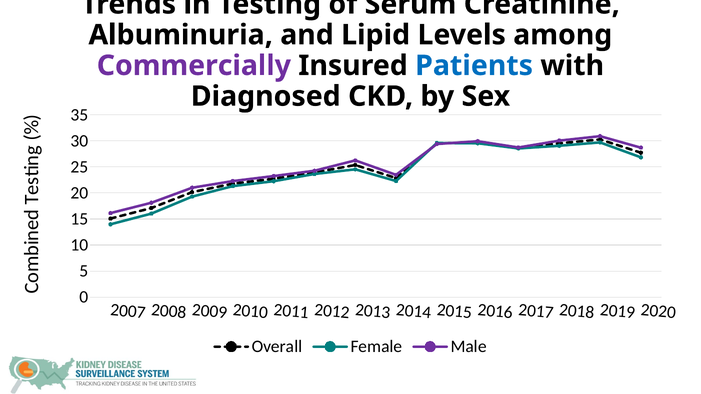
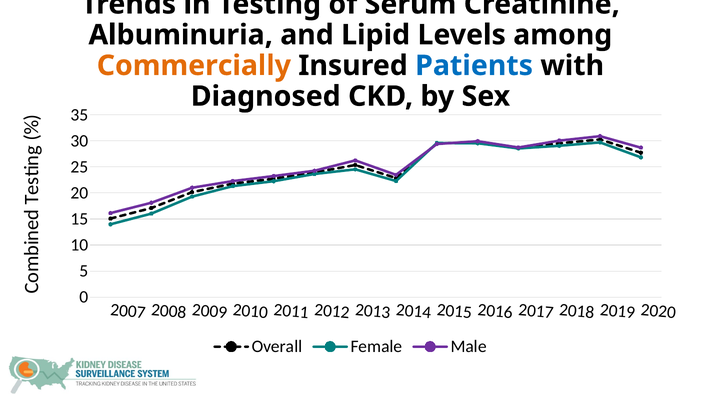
Commercially colour: purple -> orange
